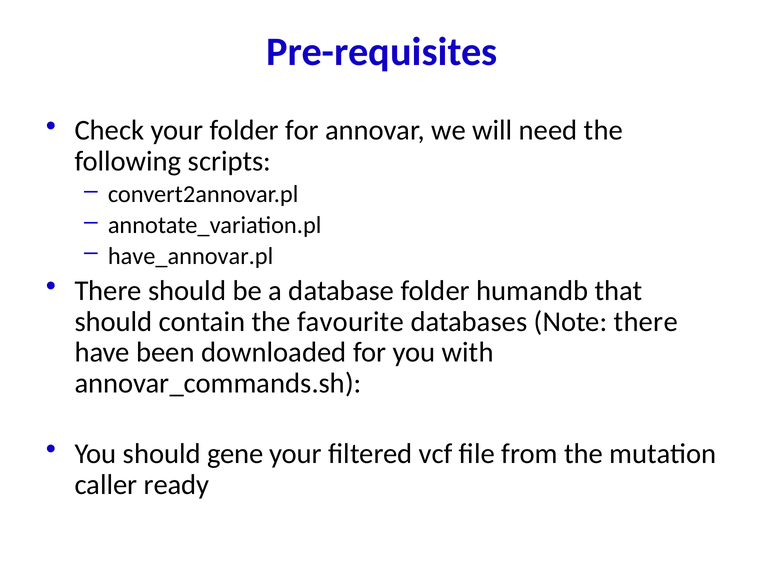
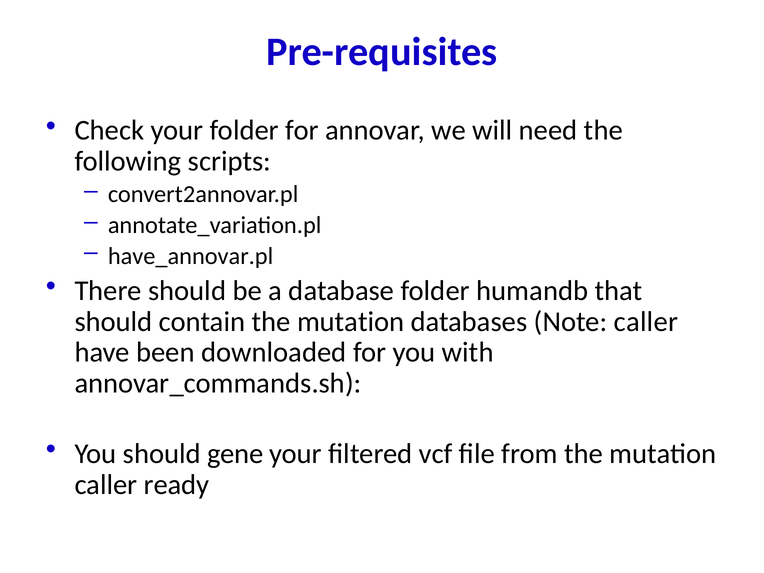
contain the favourite: favourite -> mutation
Note there: there -> caller
